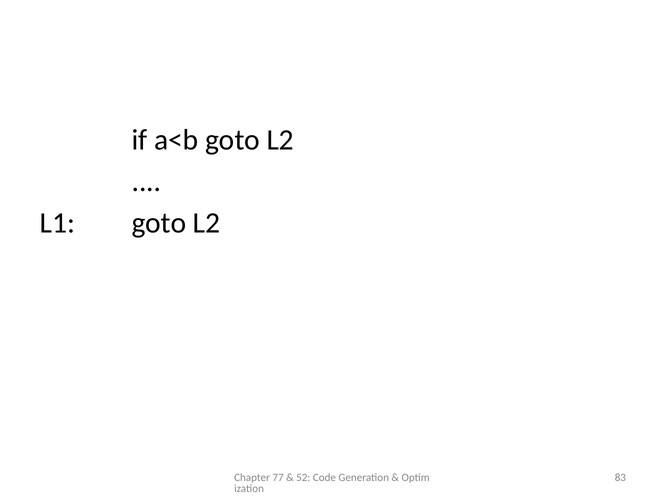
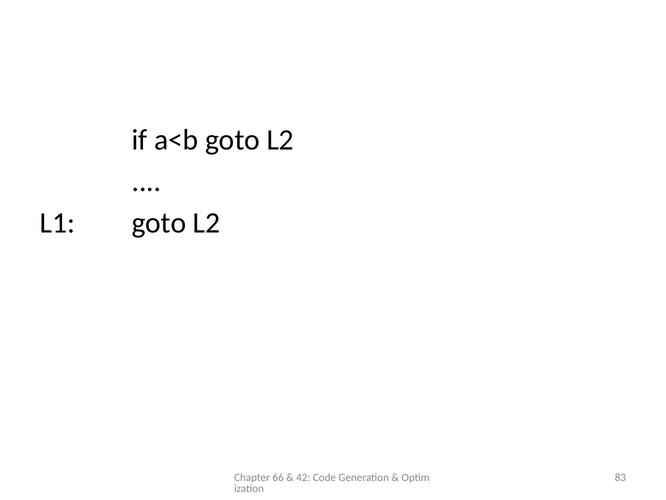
77: 77 -> 66
52: 52 -> 42
